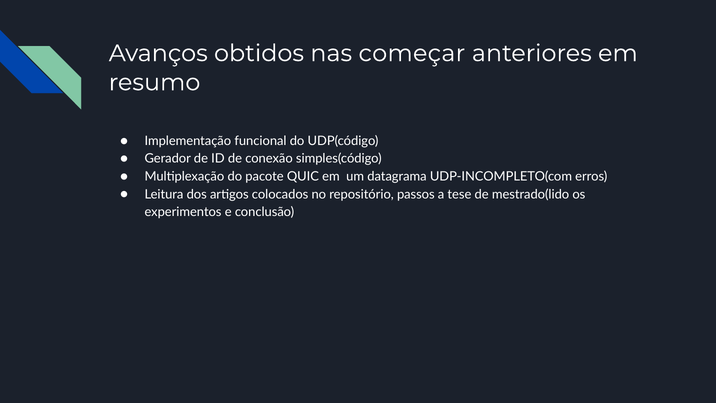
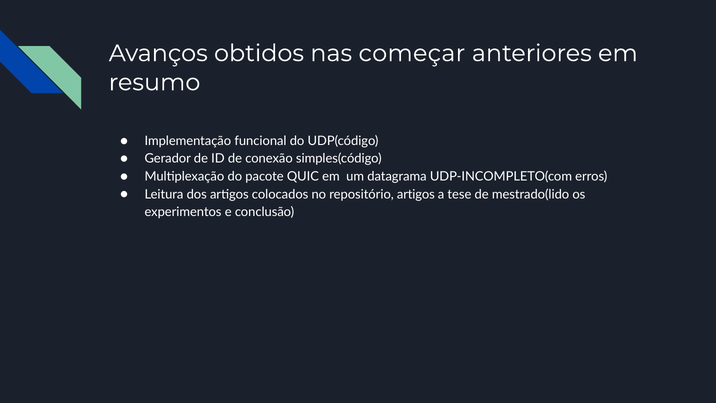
repositório passos: passos -> artigos
